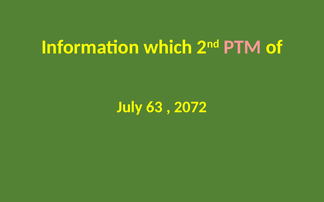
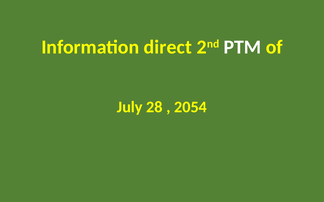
which: which -> direct
PTM colour: pink -> white
63: 63 -> 28
2072: 2072 -> 2054
